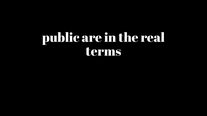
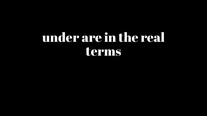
public: public -> under
